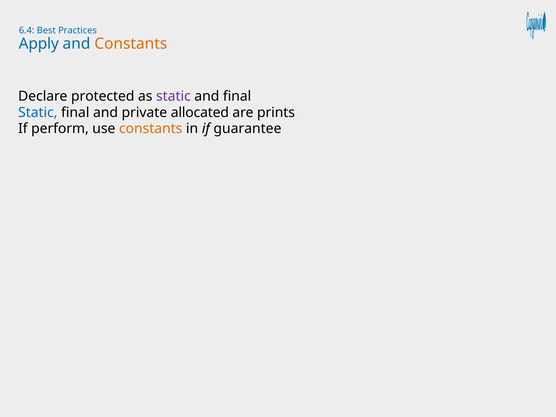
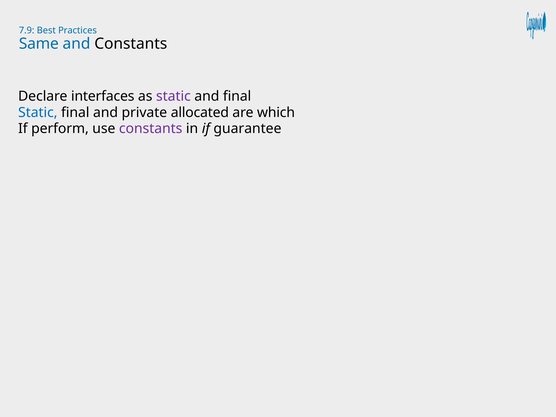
6.4: 6.4 -> 7.9
Apply: Apply -> Same
Constants at (131, 44) colour: orange -> black
protected: protected -> interfaces
prints: prints -> which
constants at (151, 129) colour: orange -> purple
